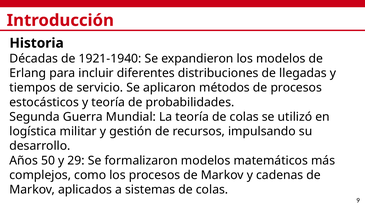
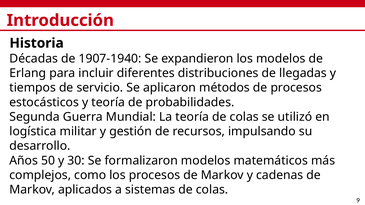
1921-1940: 1921-1940 -> 1907-1940
29: 29 -> 30
